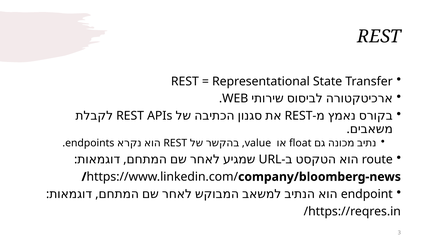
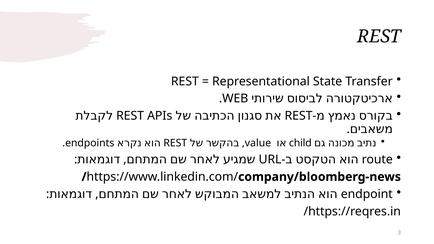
float: float -> child
